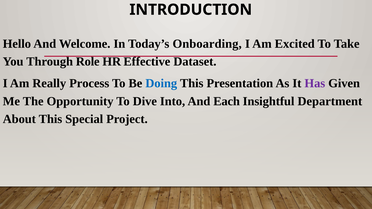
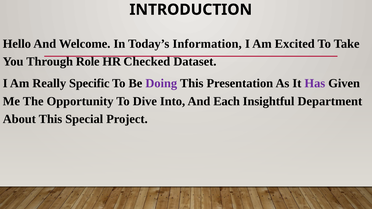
Onboarding: Onboarding -> Information
Effective: Effective -> Checked
Process: Process -> Specific
Doing colour: blue -> purple
